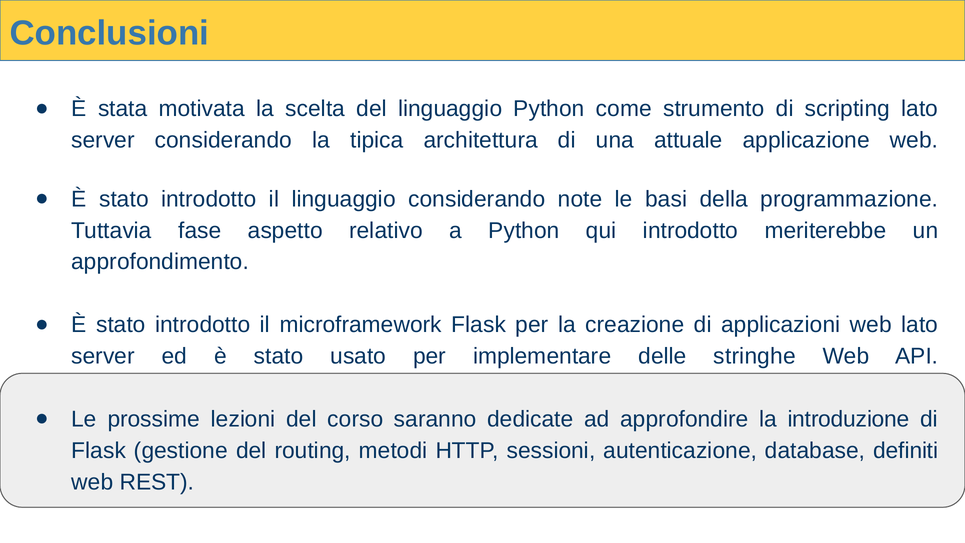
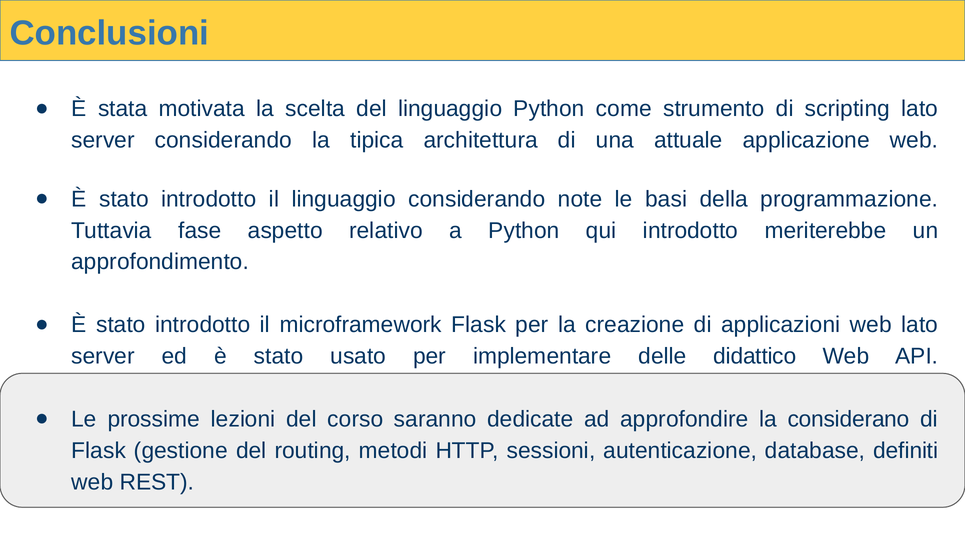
stringhe: stringhe -> didattico
introduzione: introduzione -> considerano
